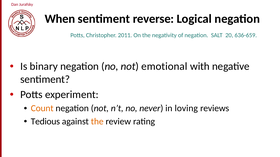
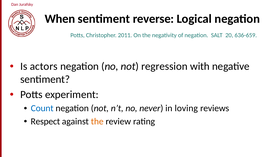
binary: binary -> actors
emotional: emotional -> regression
Count colour: orange -> blue
Tedious: Tedious -> Respect
